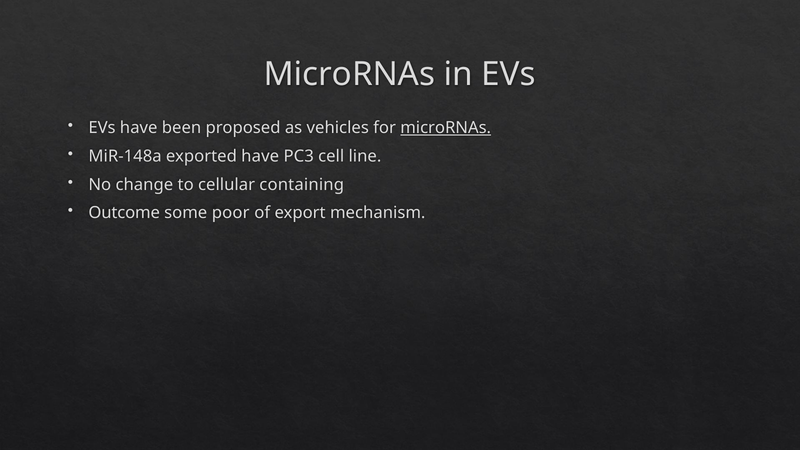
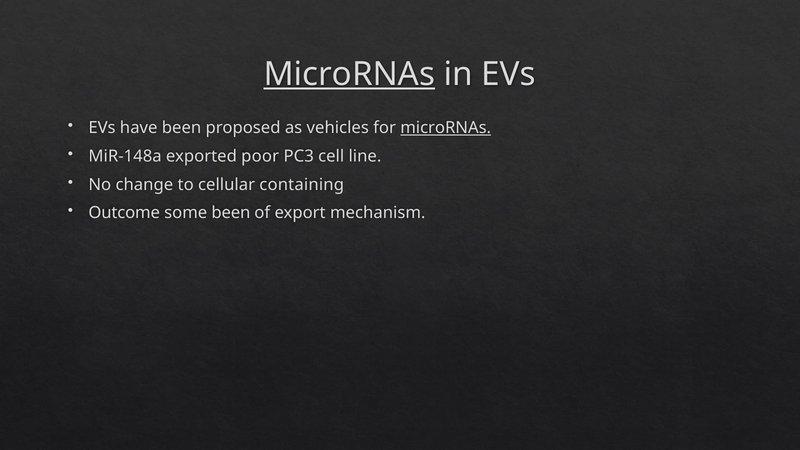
MicroRNAs at (349, 74) underline: none -> present
exported have: have -> poor
some poor: poor -> been
